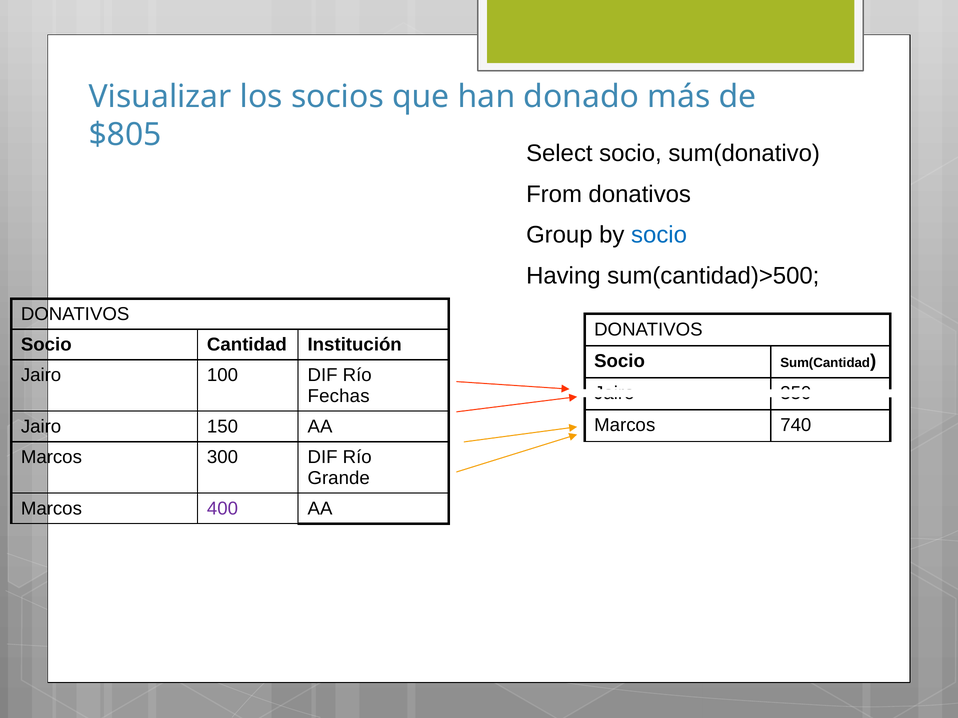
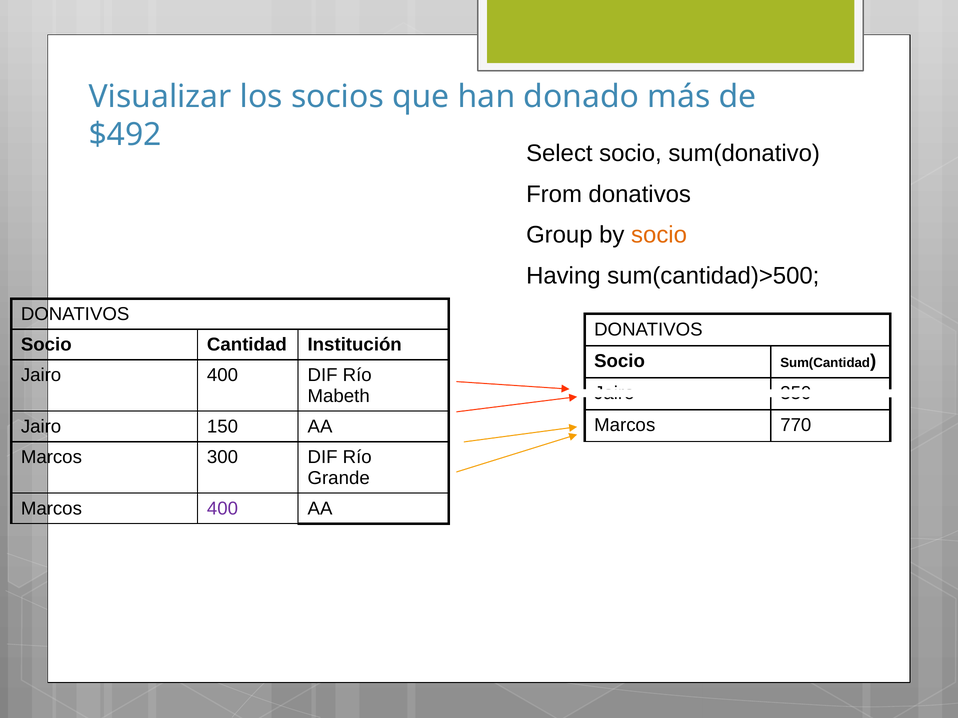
$805: $805 -> $492
socio at (659, 235) colour: blue -> orange
Jairo 100: 100 -> 400
Fechas: Fechas -> Mabeth
740: 740 -> 770
